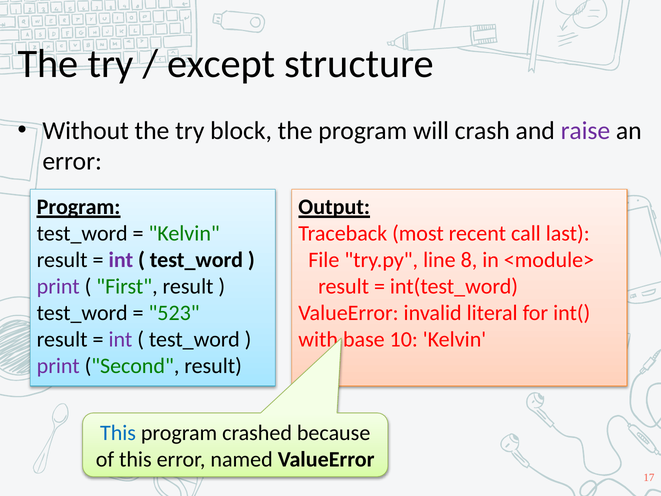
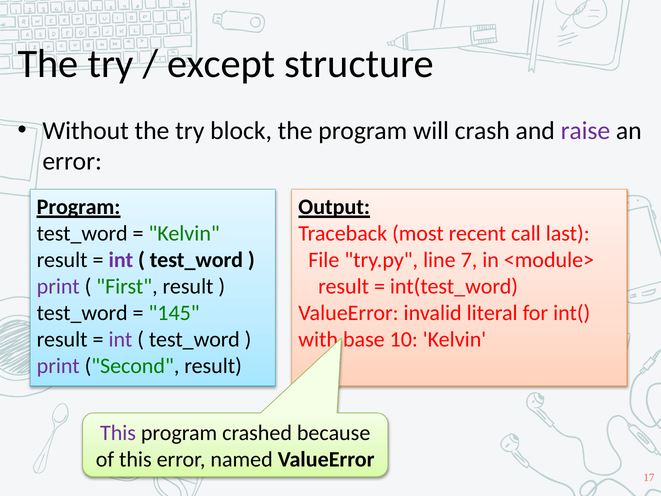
8: 8 -> 7
523: 523 -> 145
This at (118, 433) colour: blue -> purple
